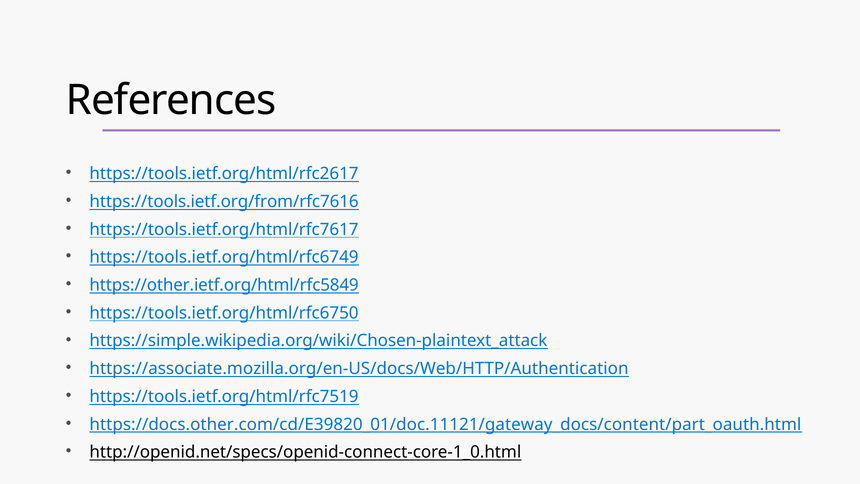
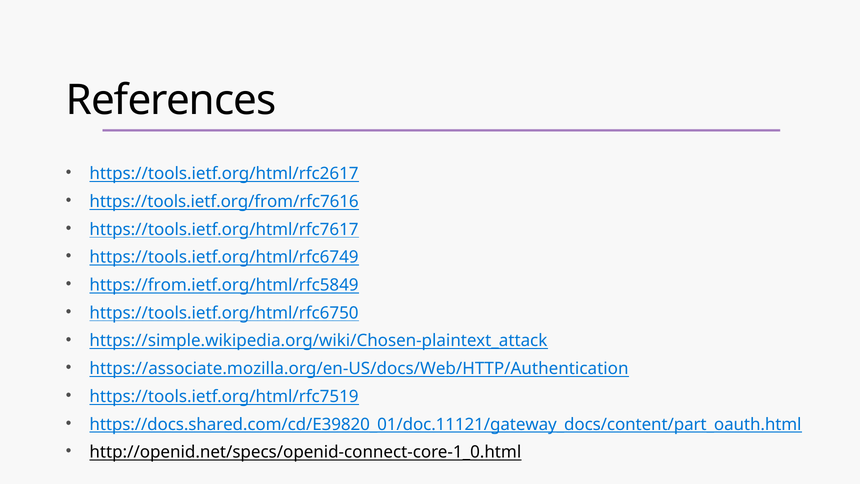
https://other.ietf.org/html/rfc5849: https://other.ietf.org/html/rfc5849 -> https://from.ietf.org/html/rfc5849
https://docs.other.com/cd/E39820_01/doc.11121/gateway_docs/content/part_oauth.html: https://docs.other.com/cd/E39820_01/doc.11121/gateway_docs/content/part_oauth.html -> https://docs.shared.com/cd/E39820_01/doc.11121/gateway_docs/content/part_oauth.html
